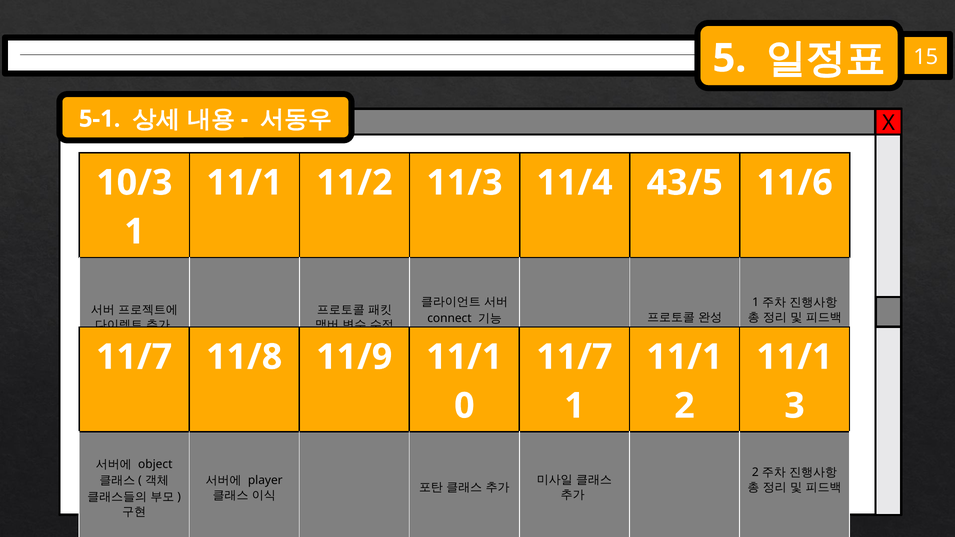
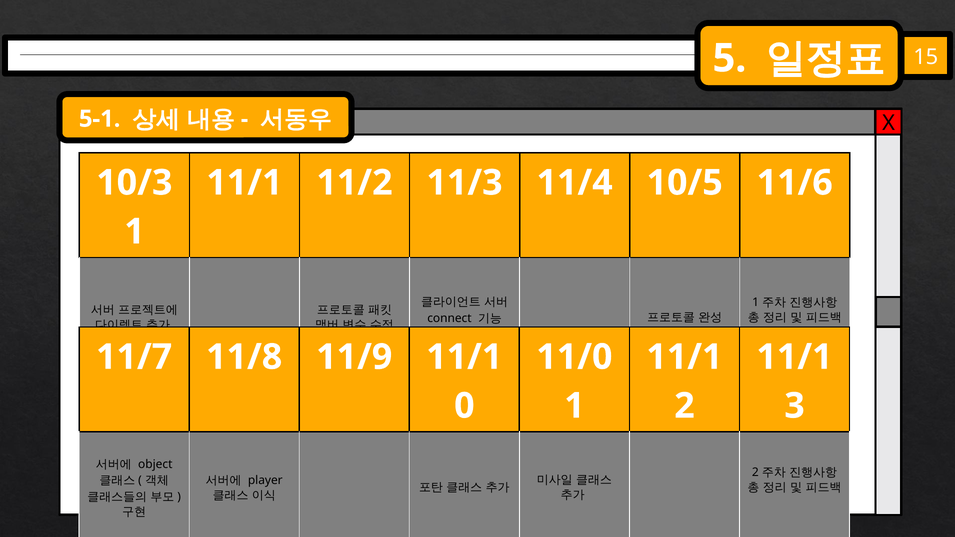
43/5: 43/5 -> 10/5
11/7 at (574, 357): 11/7 -> 11/0
